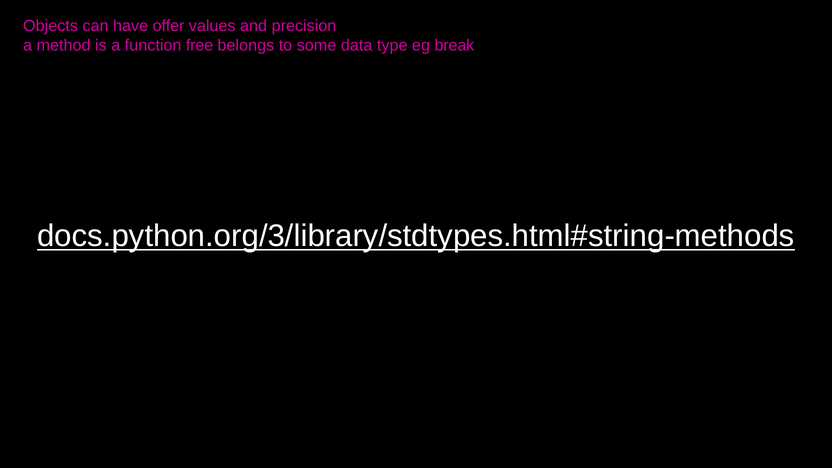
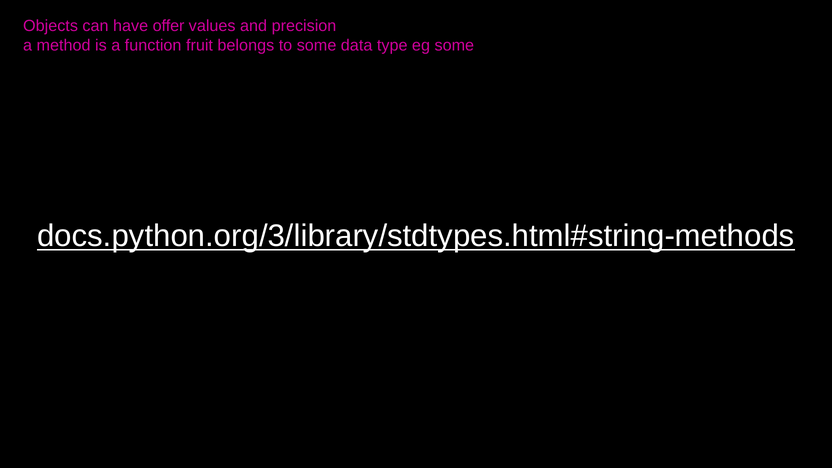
free: free -> fruit
eg break: break -> some
